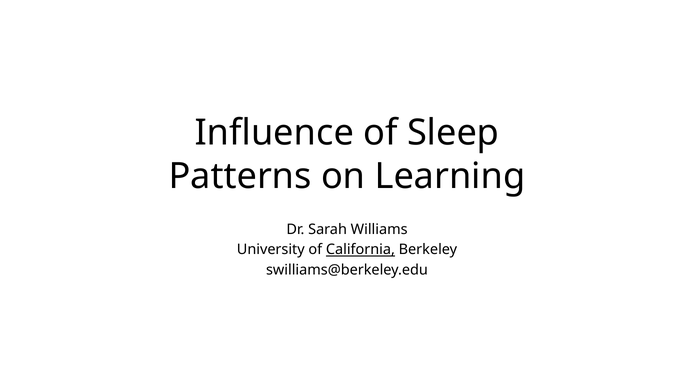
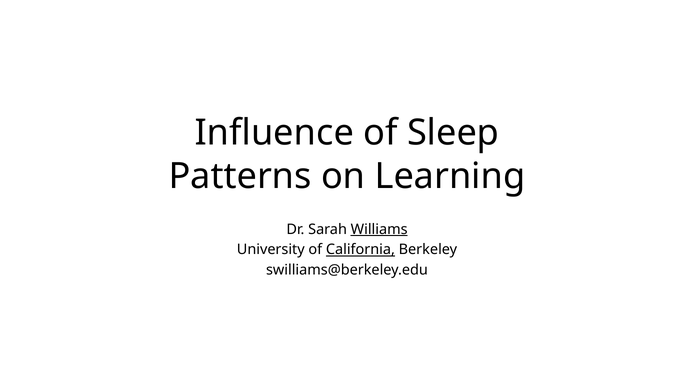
Williams underline: none -> present
